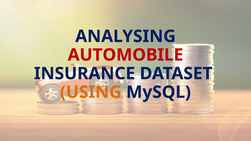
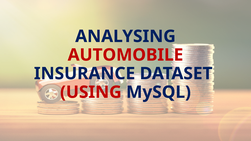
USING colour: orange -> red
